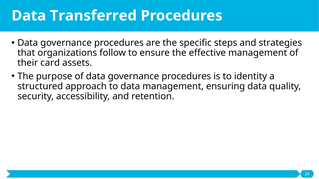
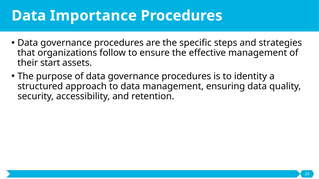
Transferred: Transferred -> Importance
card: card -> start
